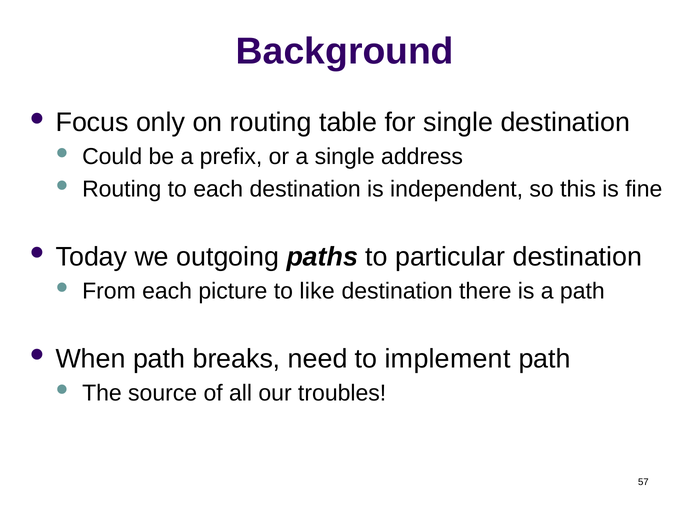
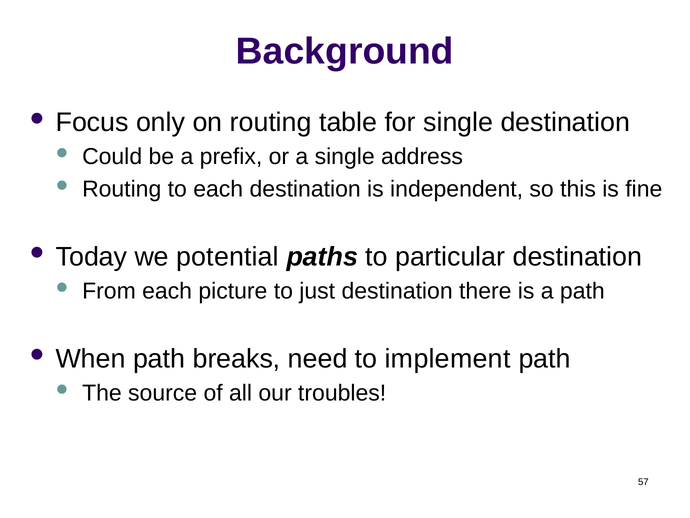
outgoing: outgoing -> potential
like: like -> just
